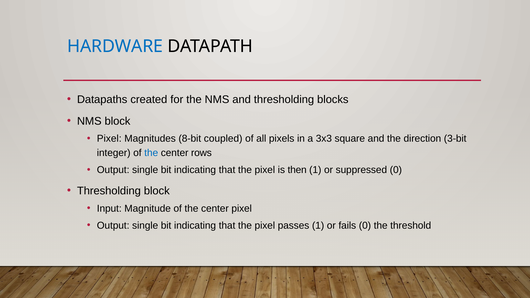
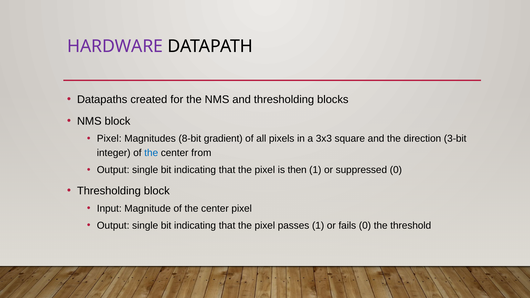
HARDWARE colour: blue -> purple
coupled: coupled -> gradient
rows: rows -> from
